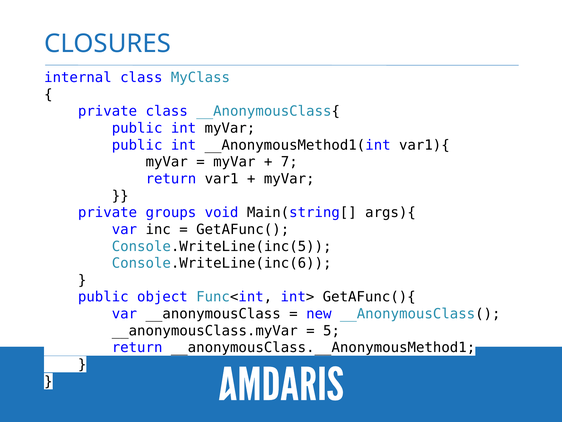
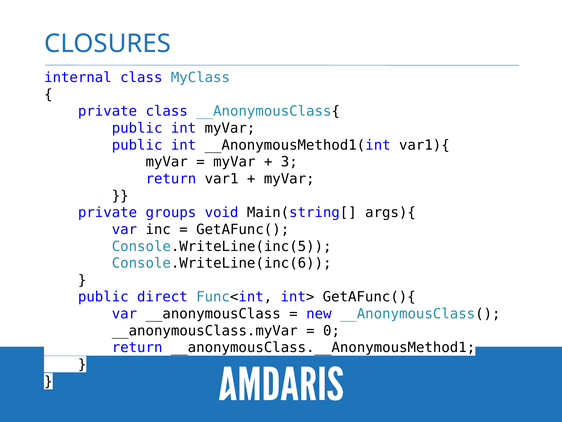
7: 7 -> 3
object: object -> direct
5: 5 -> 0
